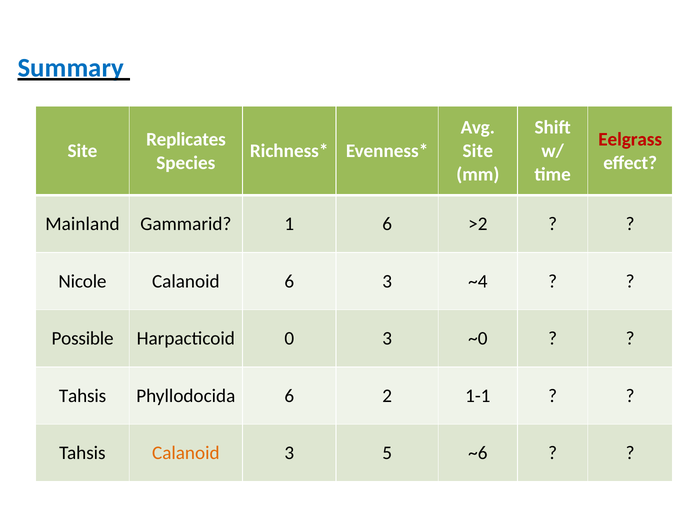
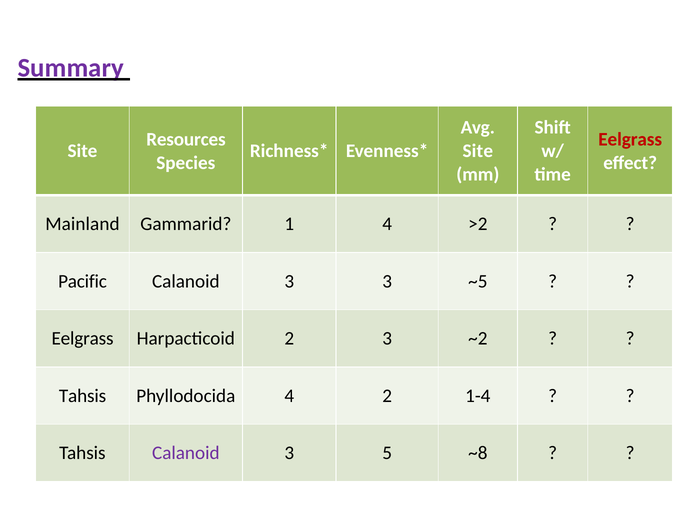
Summary colour: blue -> purple
Replicates: Replicates -> Resources
1 6: 6 -> 4
Nicole: Nicole -> Pacific
6 at (289, 281): 6 -> 3
~4: ~4 -> ~5
Possible at (83, 338): Possible -> Eelgrass
Harpacticoid 0: 0 -> 2
~0: ~0 -> ~2
Phyllodocida 6: 6 -> 4
1-1: 1-1 -> 1-4
Calanoid at (186, 453) colour: orange -> purple
~6: ~6 -> ~8
